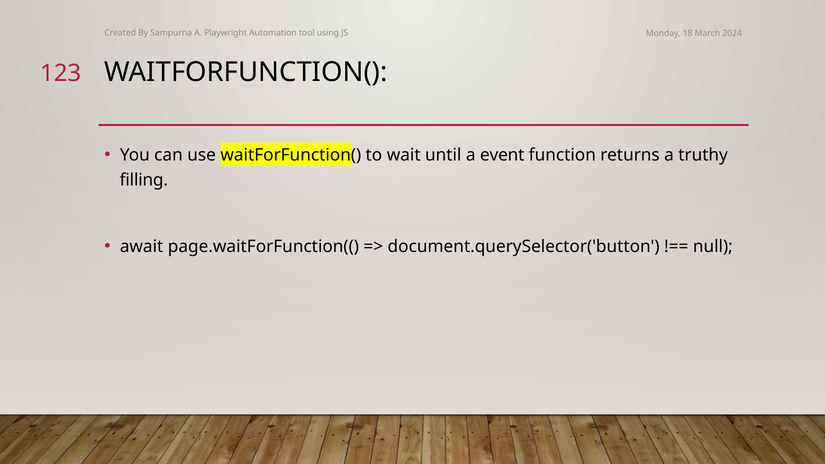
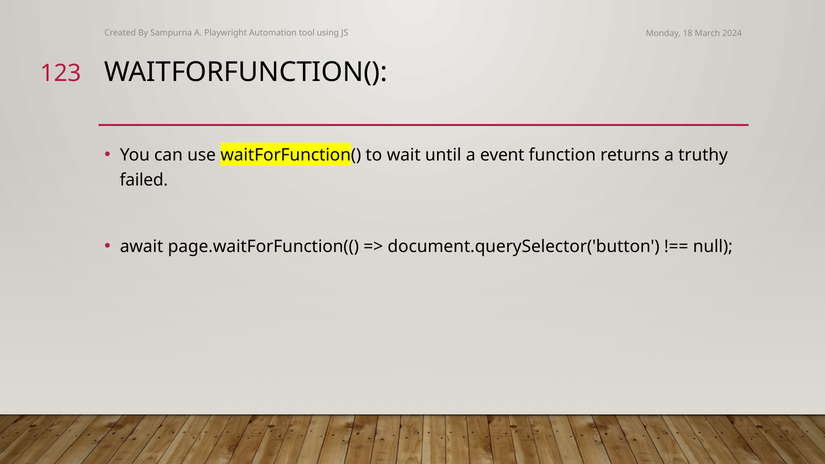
filling: filling -> failed
